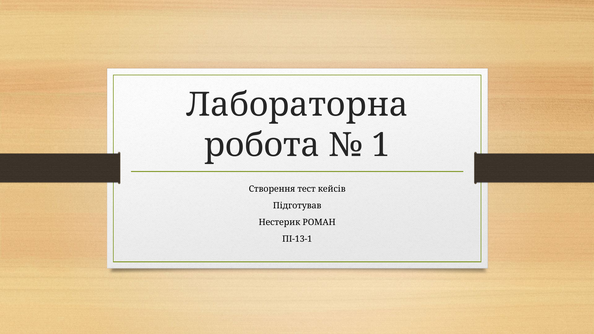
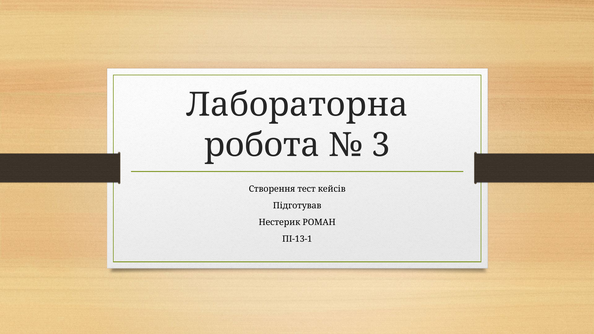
1: 1 -> 3
